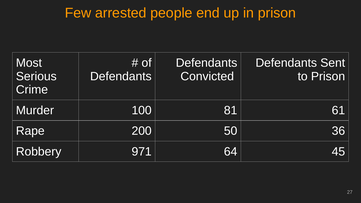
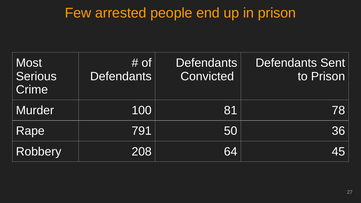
61: 61 -> 78
200: 200 -> 791
971: 971 -> 208
